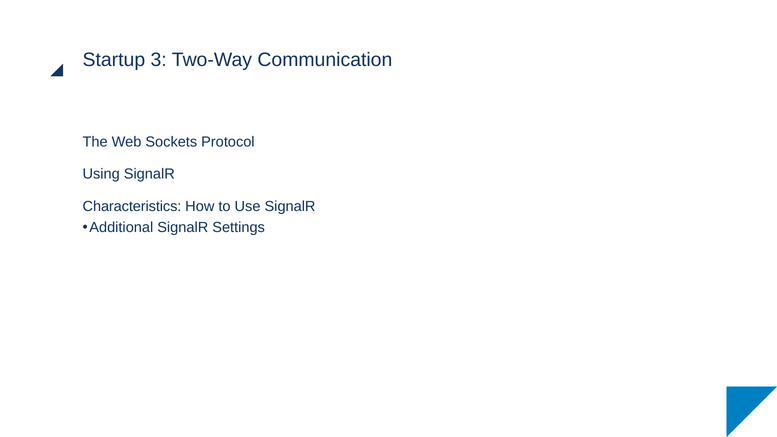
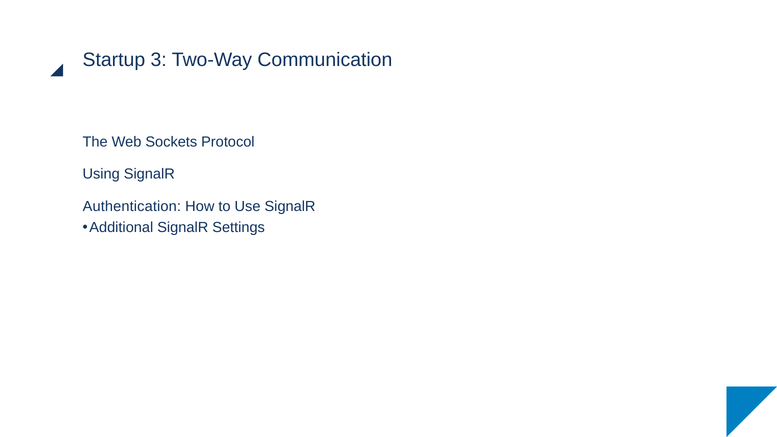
Characteristics: Characteristics -> Authentication
